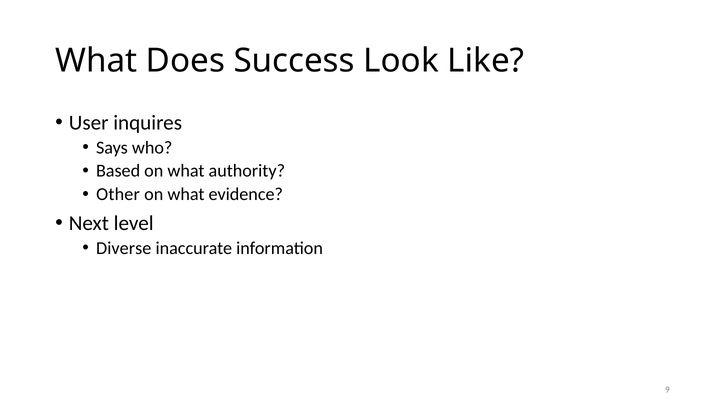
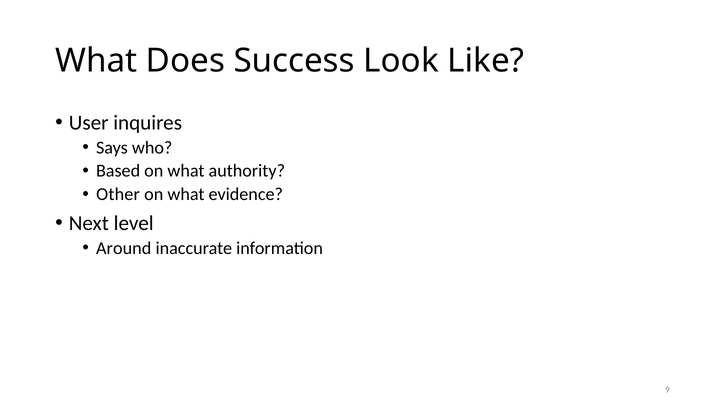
Diverse: Diverse -> Around
